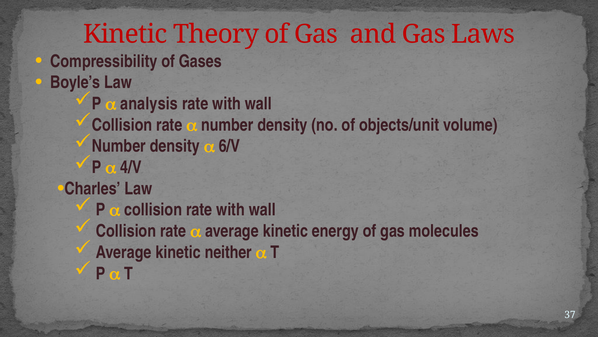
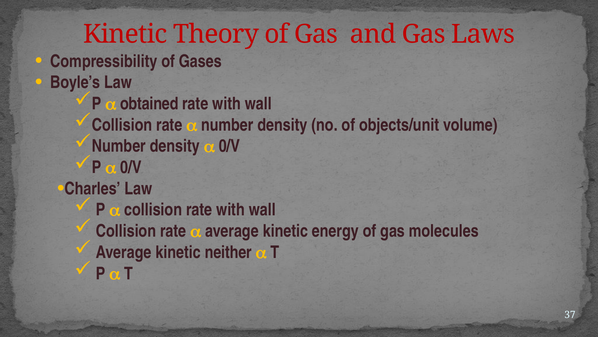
analysis: analysis -> obtained
6/V at (229, 146): 6/V -> 0/V
4/V at (131, 167): 4/V -> 0/V
